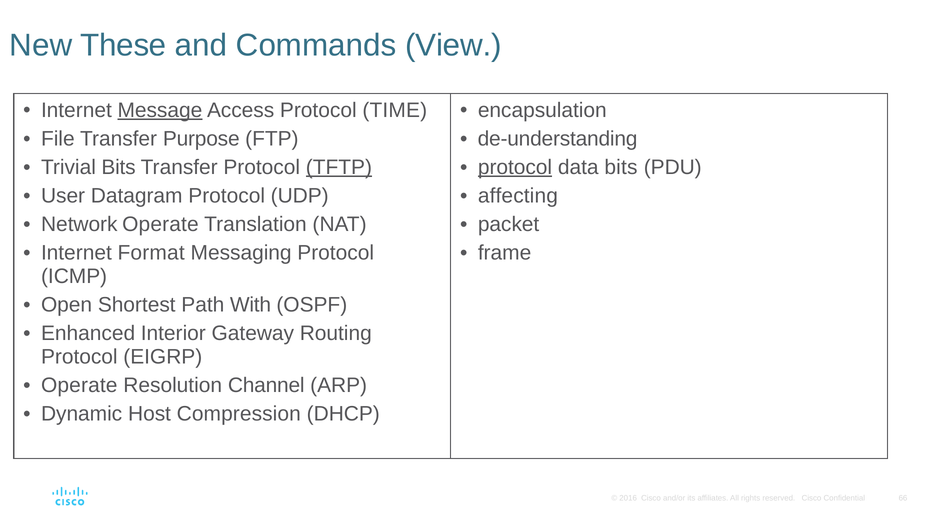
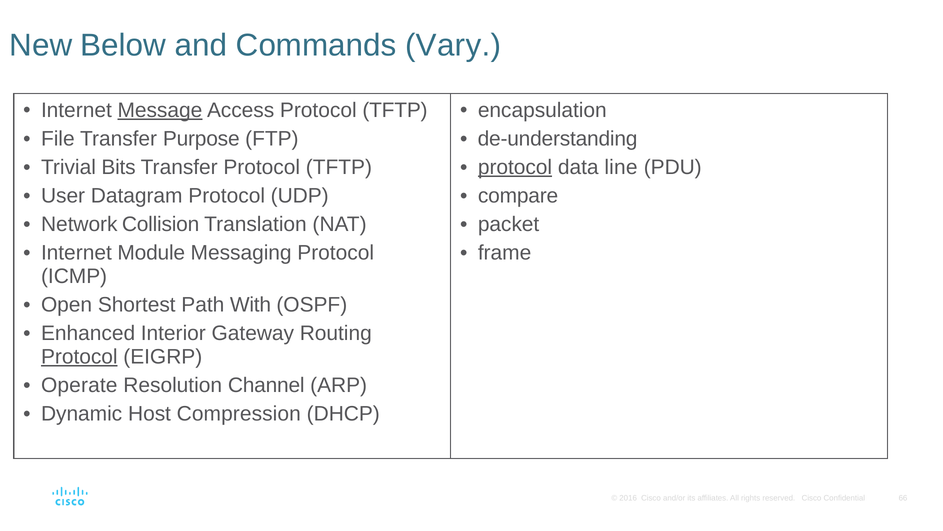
These: These -> Below
View: View -> Vary
Access Protocol TIME: TIME -> TFTP
TFTP at (339, 167) underline: present -> none
data bits: bits -> line
affecting: affecting -> compare
Network Operate: Operate -> Collision
Format: Format -> Module
Protocol at (79, 356) underline: none -> present
